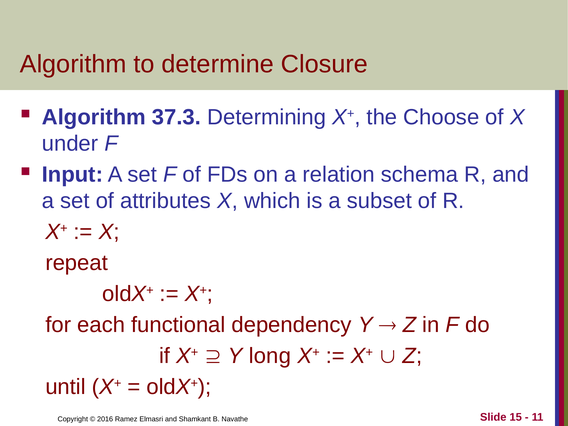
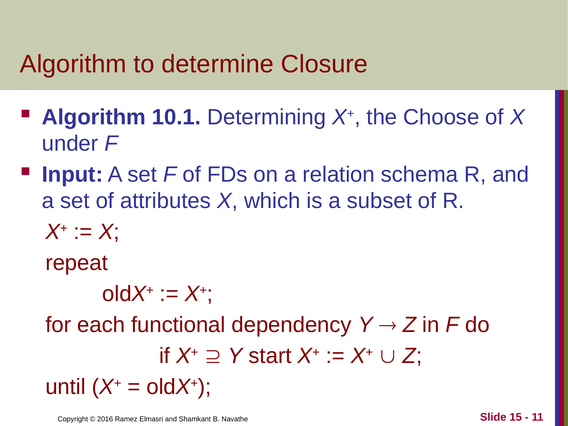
37.3: 37.3 -> 10.1
long: long -> start
